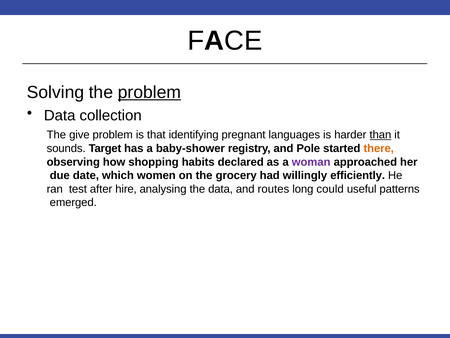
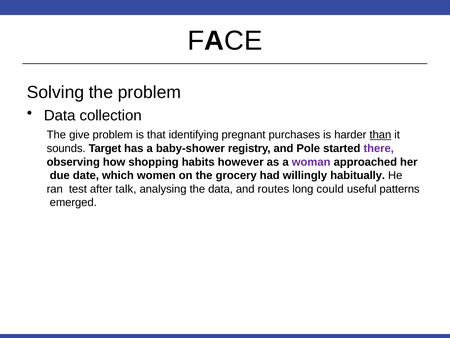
problem at (149, 92) underline: present -> none
languages: languages -> purchases
there colour: orange -> purple
declared: declared -> however
efficiently: efficiently -> habitually
hire: hire -> talk
